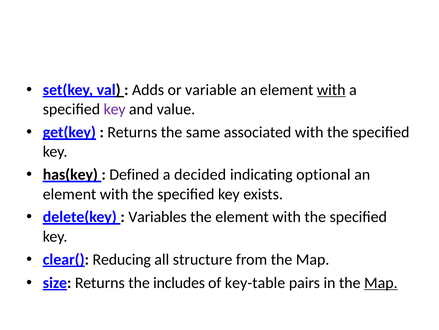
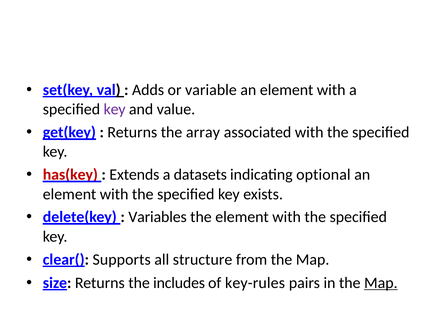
with at (331, 90) underline: present -> none
same: same -> array
has(key colour: black -> red
Defined: Defined -> Extends
decided: decided -> datasets
Reducing: Reducing -> Supports
key-table: key-table -> key-rules
